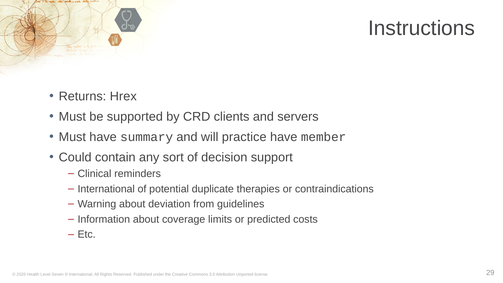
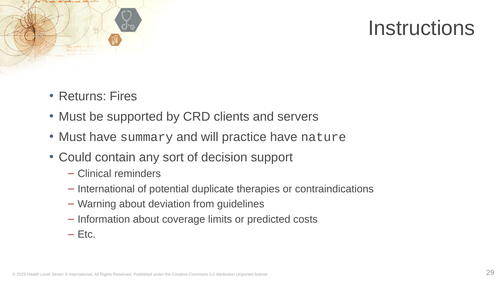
Hrex: Hrex -> Fires
member: member -> nature
